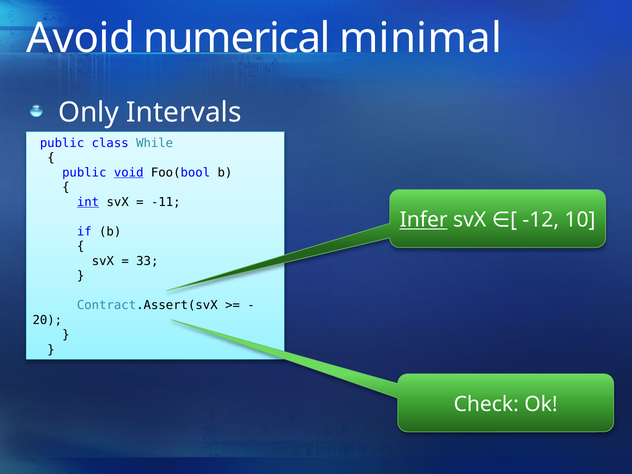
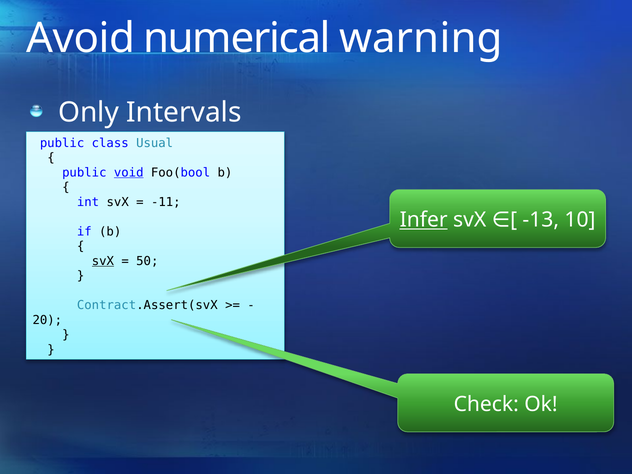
minimal: minimal -> warning
While: While -> Usual
int underline: present -> none
-12: -12 -> -13
svX at (103, 261) underline: none -> present
33: 33 -> 50
